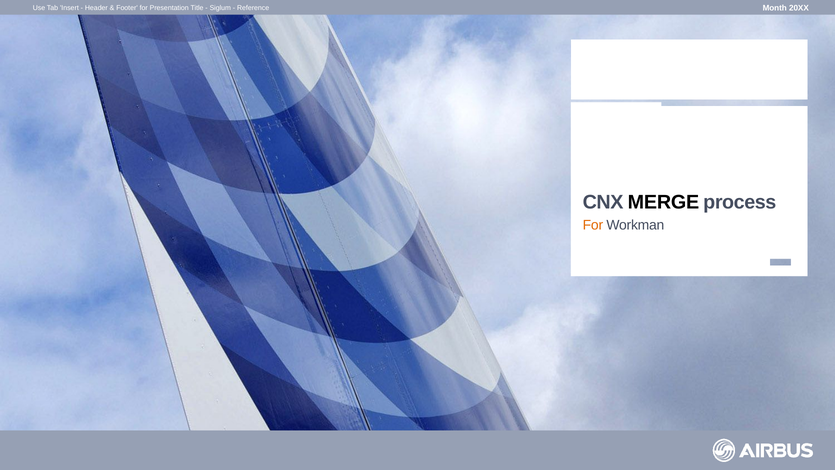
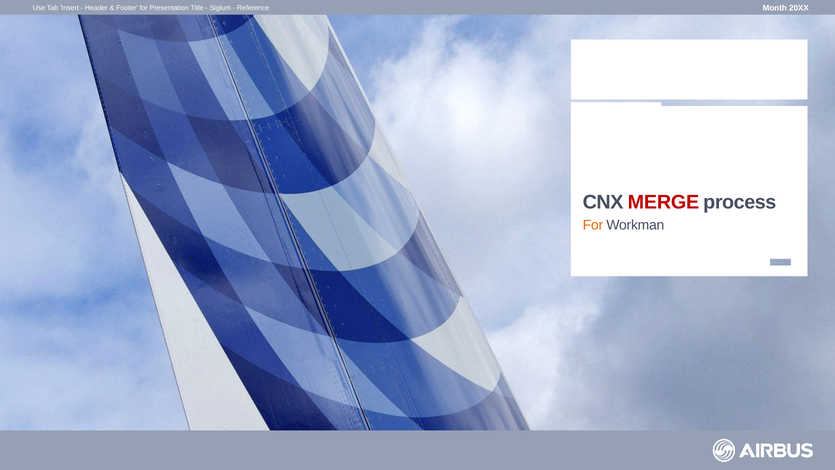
MERGE colour: black -> red
